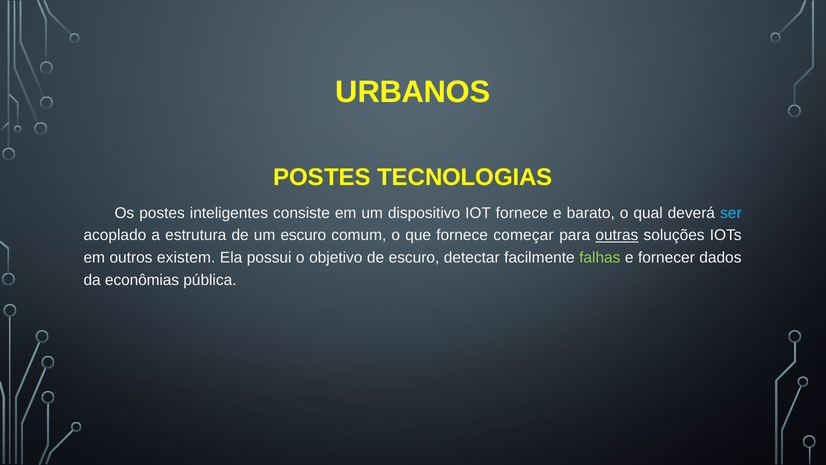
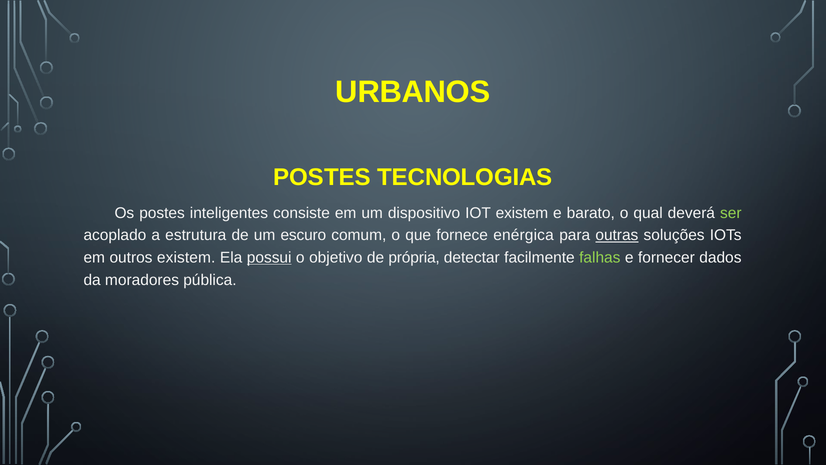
IOT fornece: fornece -> existem
ser colour: light blue -> light green
começar: começar -> enérgica
possui underline: none -> present
de escuro: escuro -> própria
econômias: econômias -> moradores
